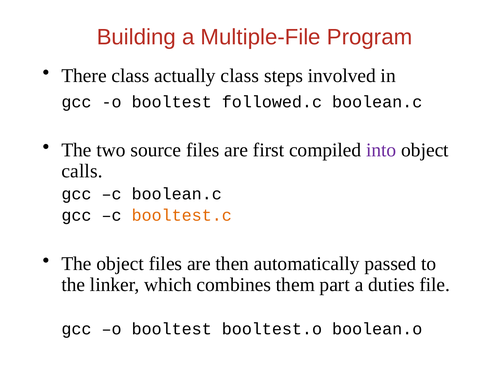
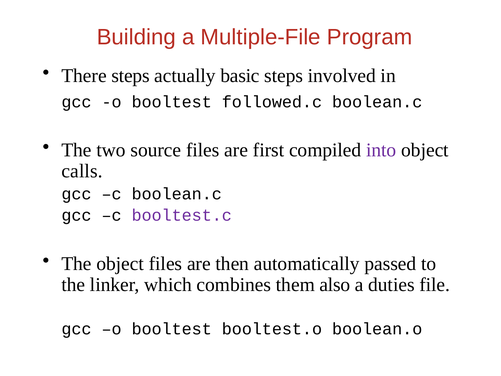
There class: class -> steps
actually class: class -> basic
booltest.c colour: orange -> purple
part: part -> also
